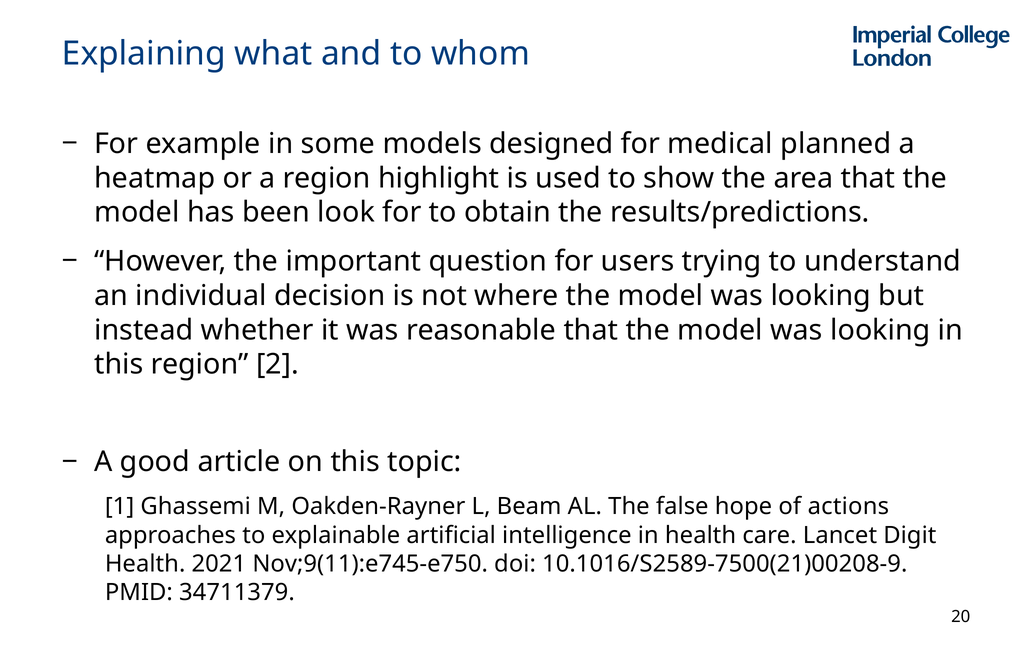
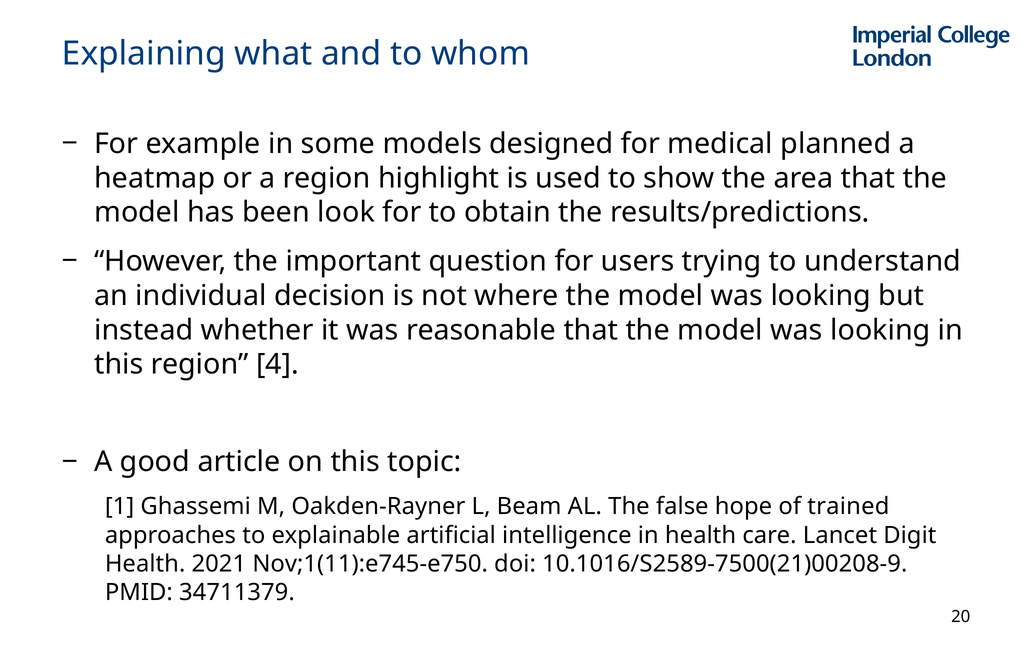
2: 2 -> 4
actions: actions -> trained
Nov;9(11):e745-e750: Nov;9(11):e745-e750 -> Nov;1(11):e745-e750
